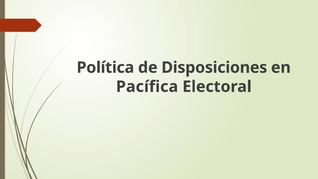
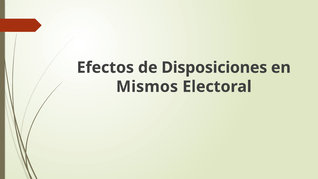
Política: Política -> Efectos
Pacífica: Pacífica -> Mismos
